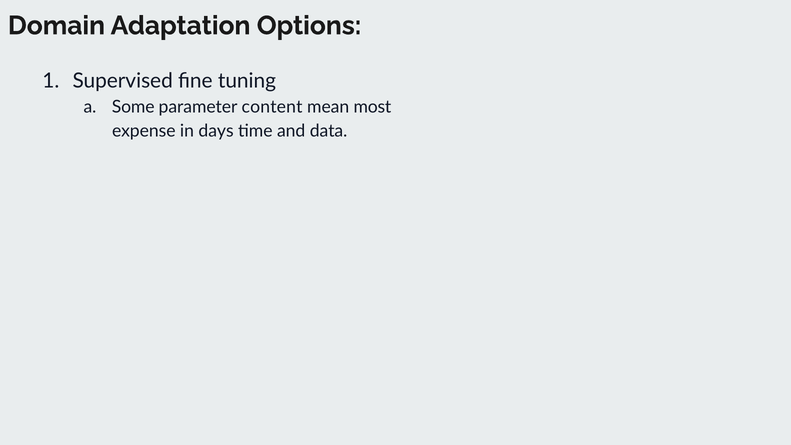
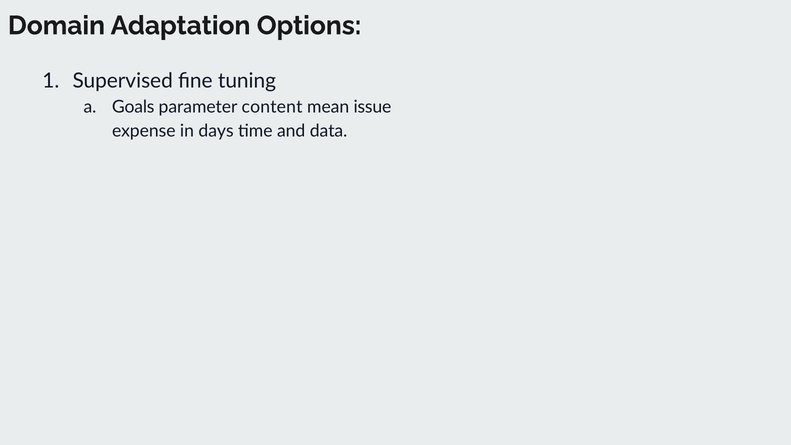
Some: Some -> Goals
most: most -> issue
